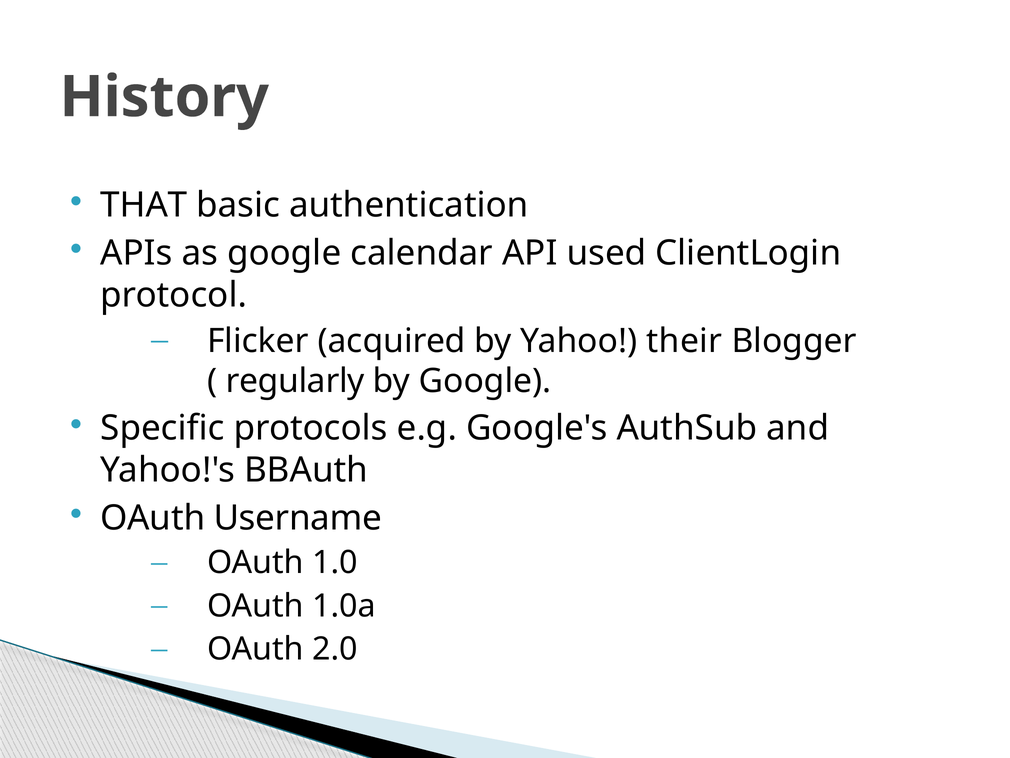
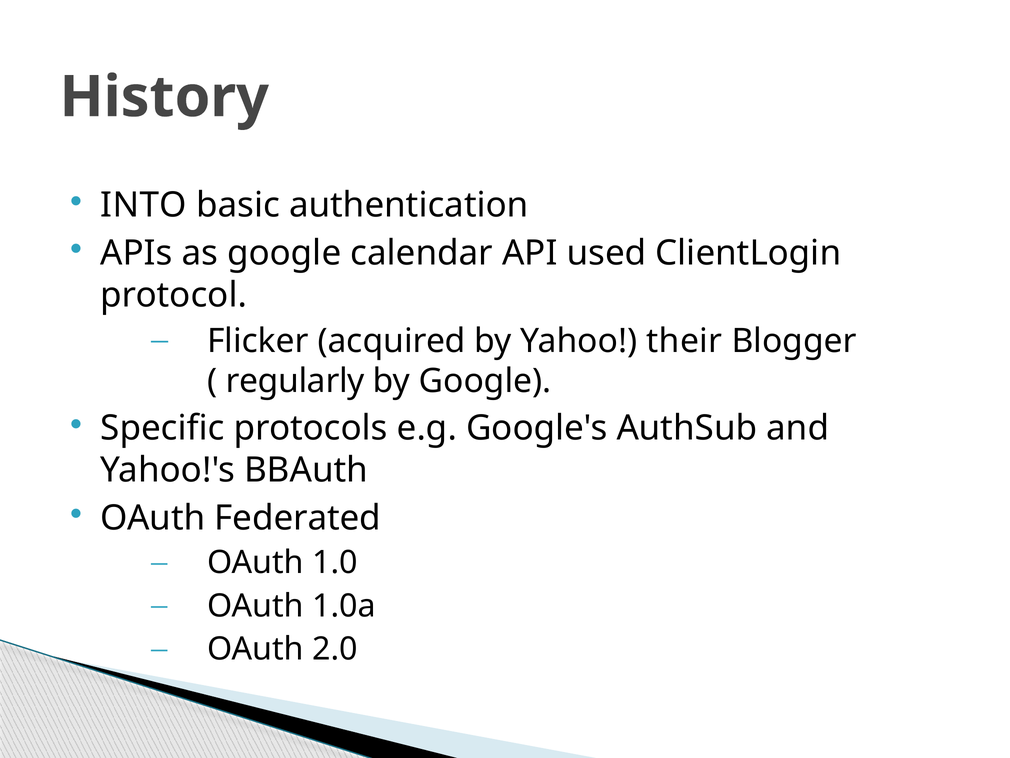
THAT: THAT -> INTO
Username: Username -> Federated
